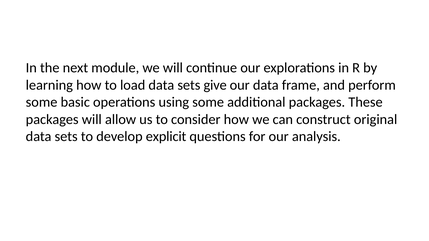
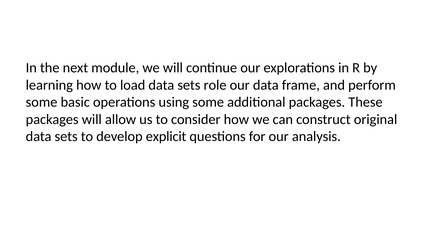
give: give -> role
